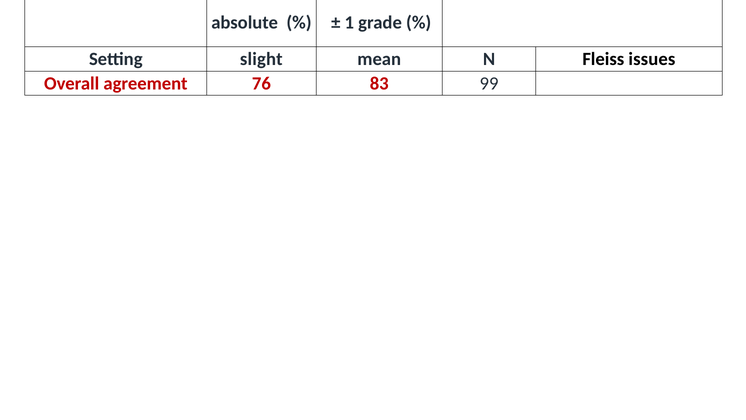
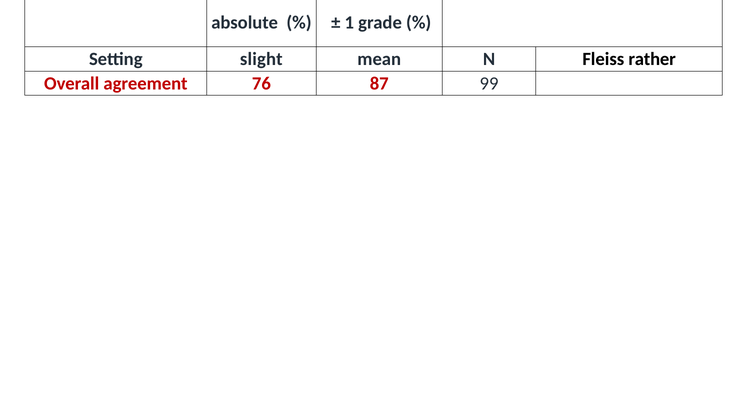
issues: issues -> rather
83: 83 -> 87
